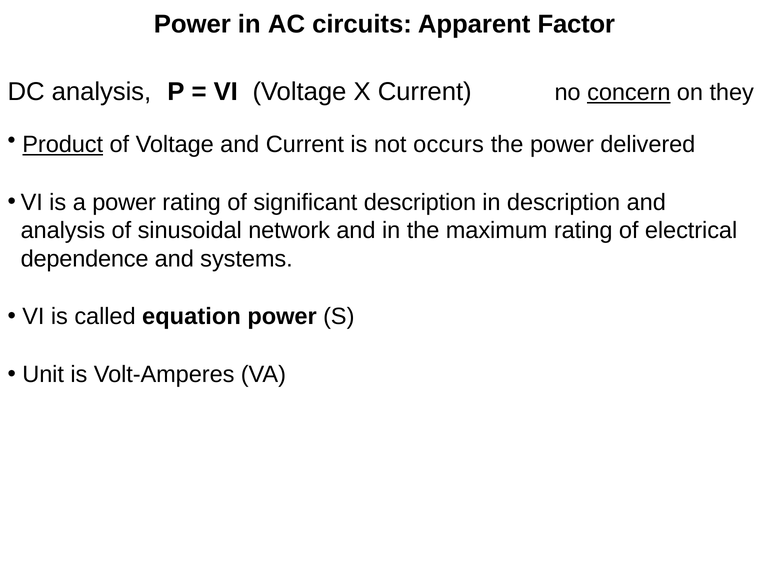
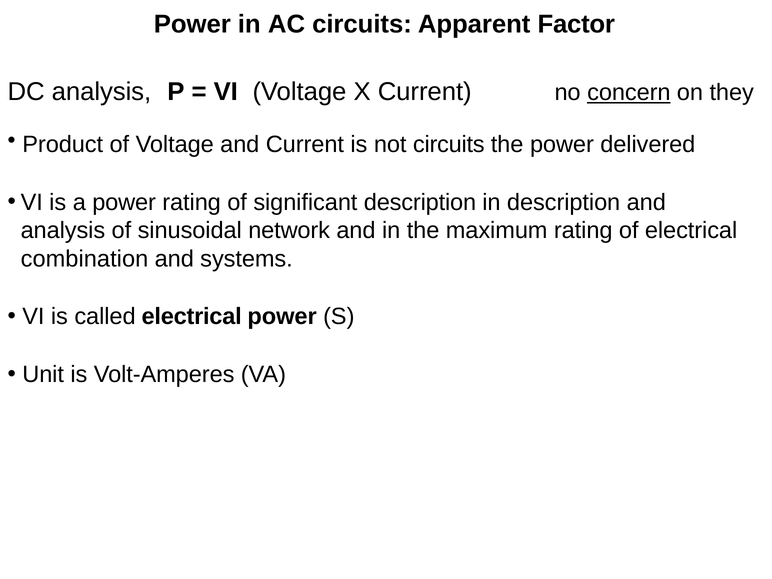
Product underline: present -> none
not occurs: occurs -> circuits
dependence: dependence -> combination
called equation: equation -> electrical
